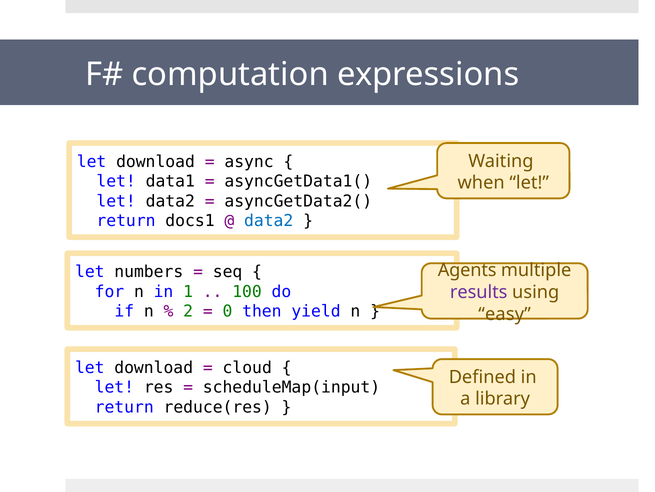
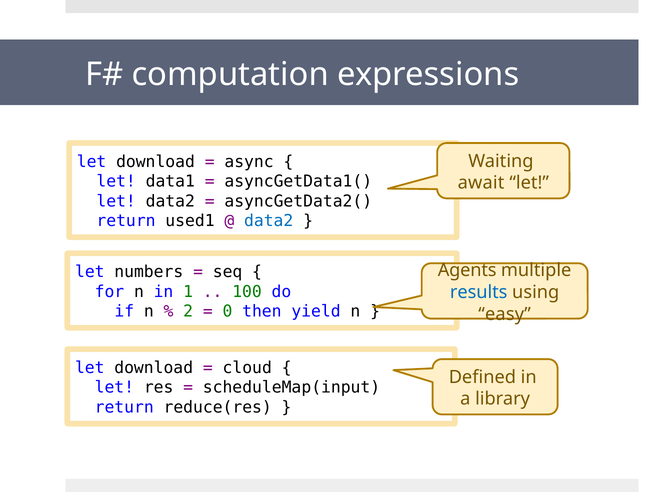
when: when -> await
docs1: docs1 -> used1
results colour: purple -> blue
